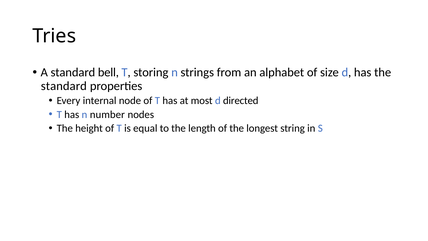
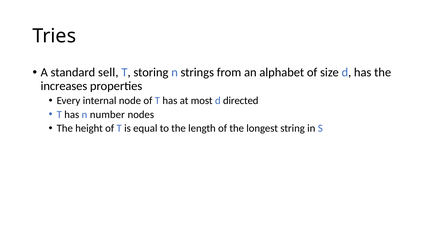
bell: bell -> sell
standard at (64, 86): standard -> increases
